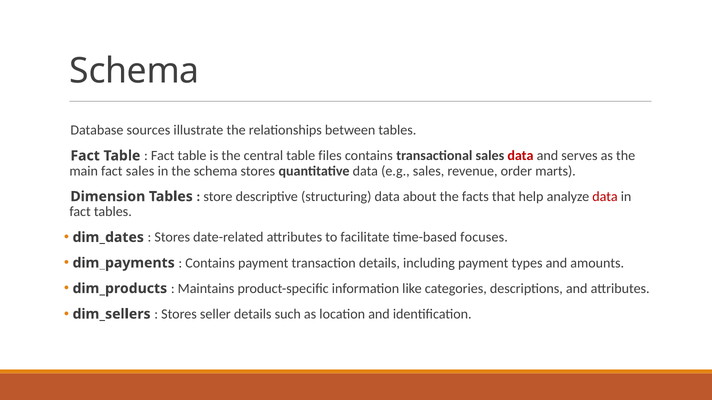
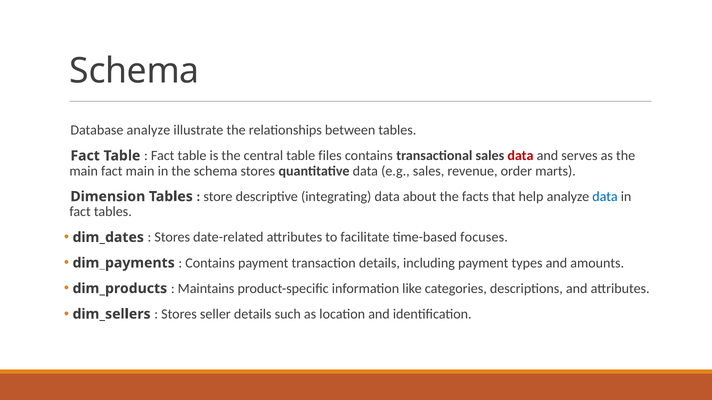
Database sources: sources -> analyze
fact sales: sales -> main
structuring: structuring -> integrating
data at (605, 197) colour: red -> blue
